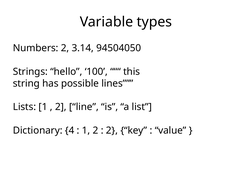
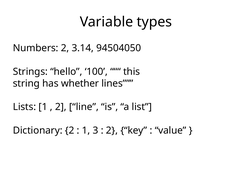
possible: possible -> whether
Dictionary 4: 4 -> 2
1 2: 2 -> 3
